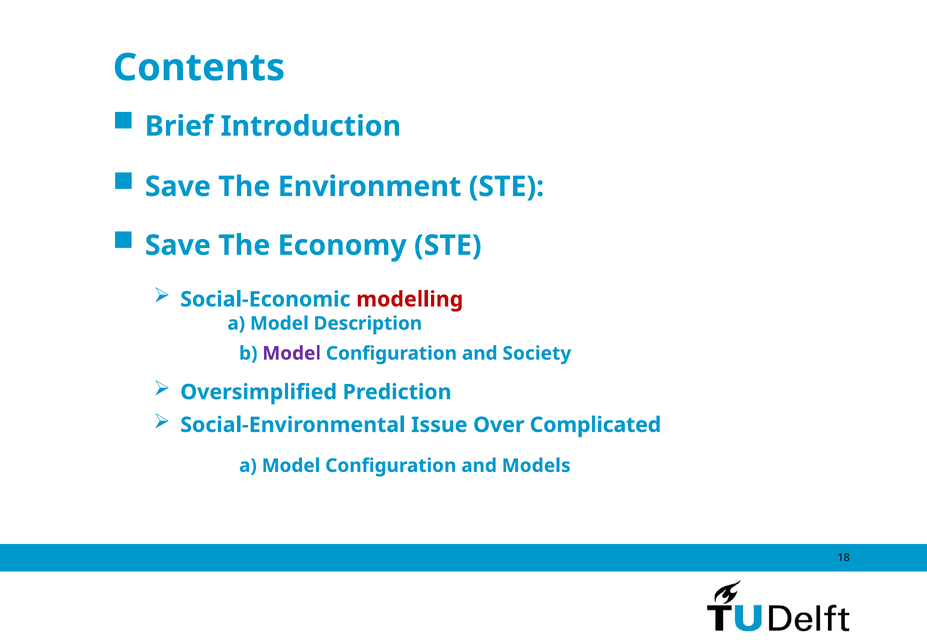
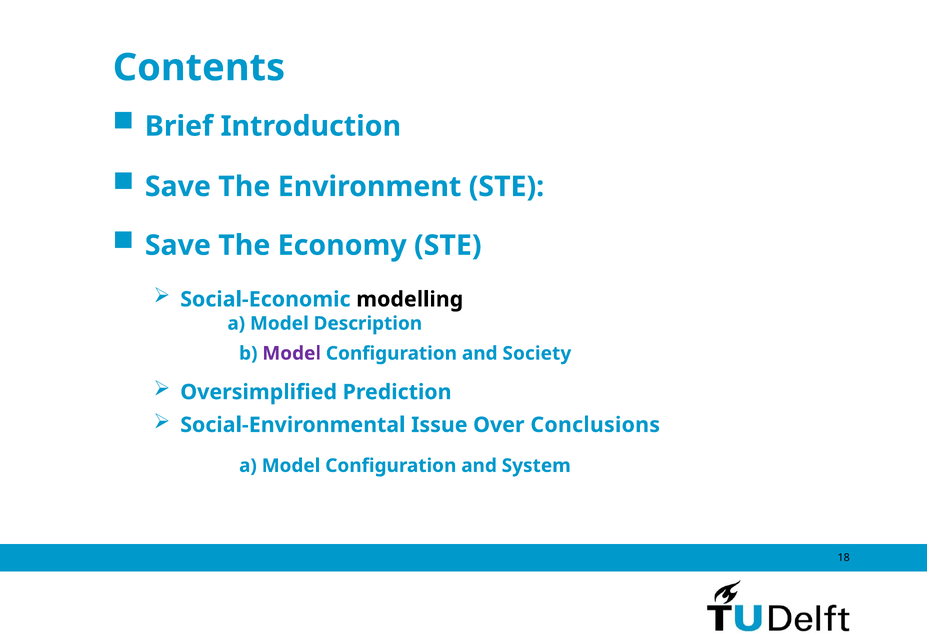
modelling colour: red -> black
Complicated: Complicated -> Conclusions
Models: Models -> System
